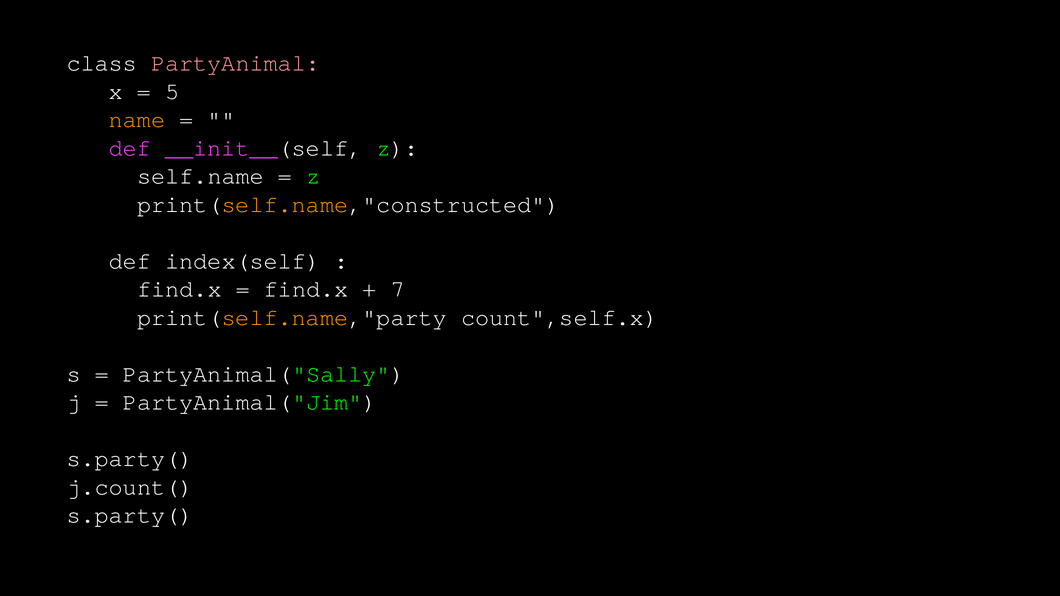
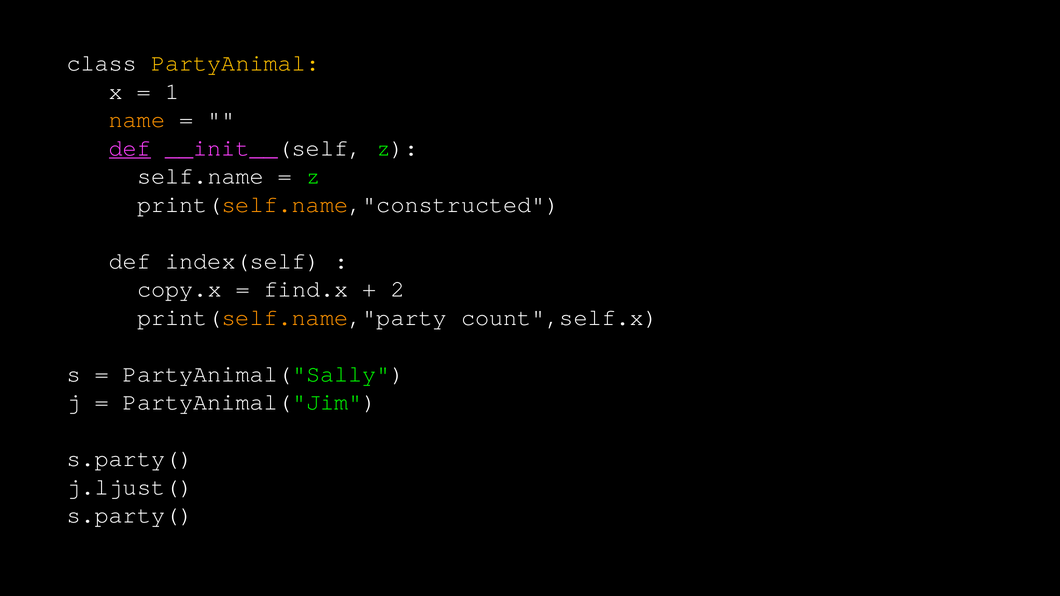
PartyAnimal colour: pink -> yellow
5: 5 -> 1
def at (130, 148) underline: none -> present
find.x at (179, 289): find.x -> copy.x
7: 7 -> 2
j.count(: j.count( -> j.ljust(
